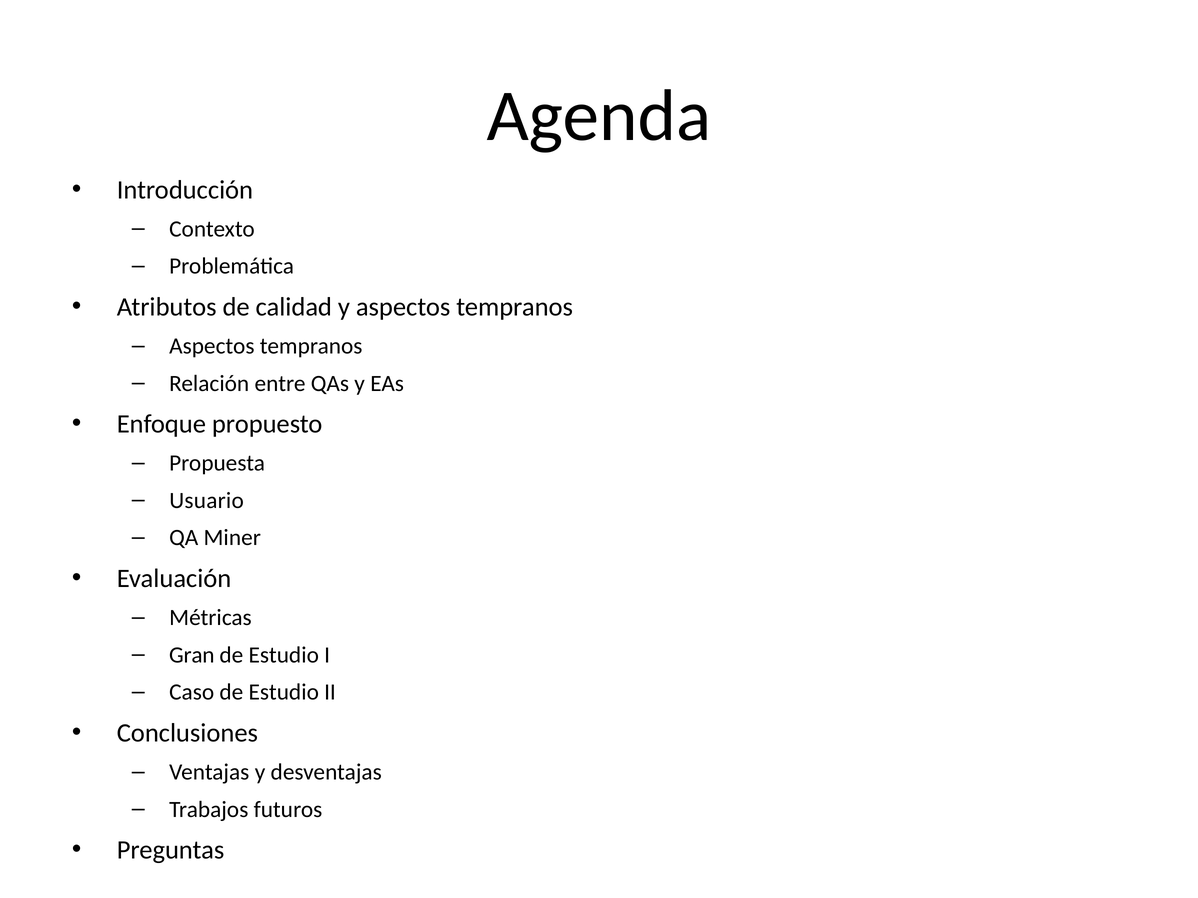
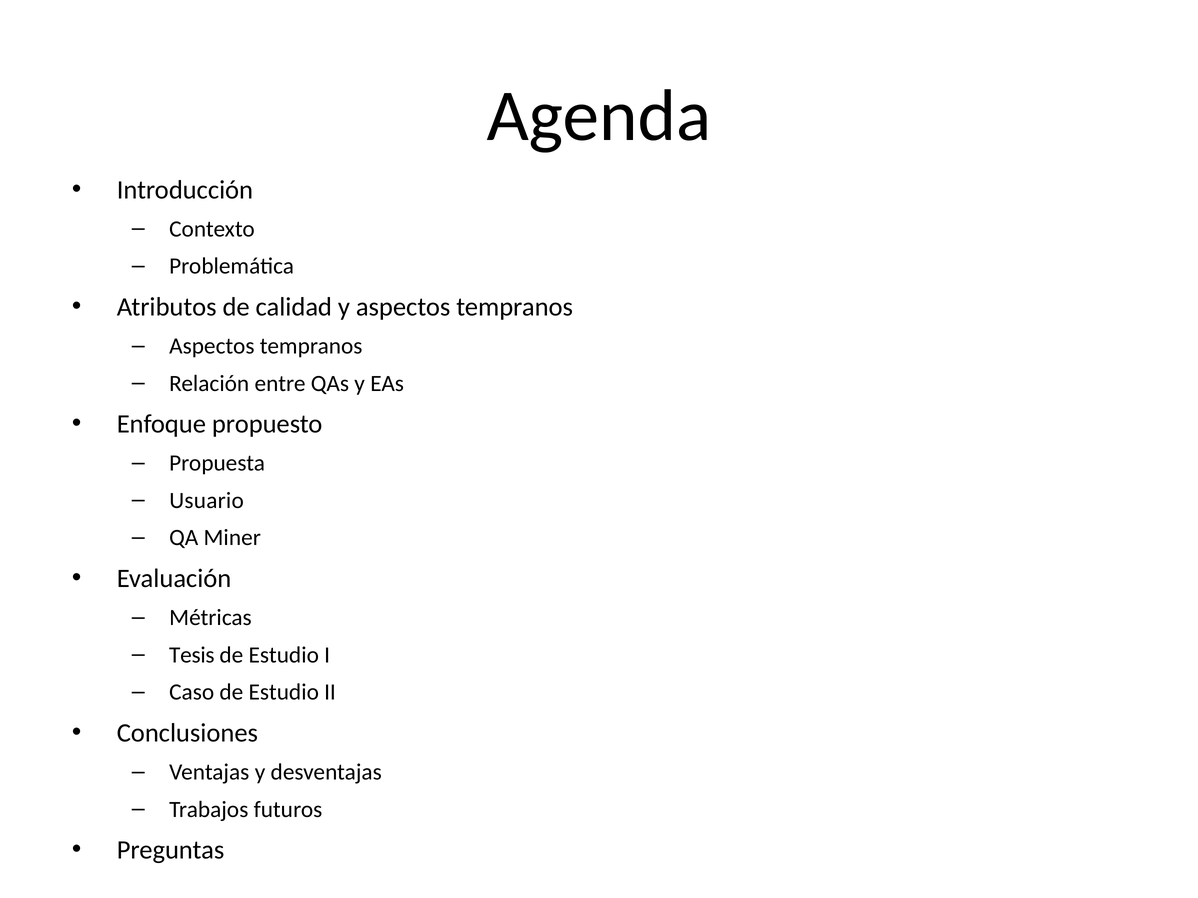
Gran: Gran -> Tesis
